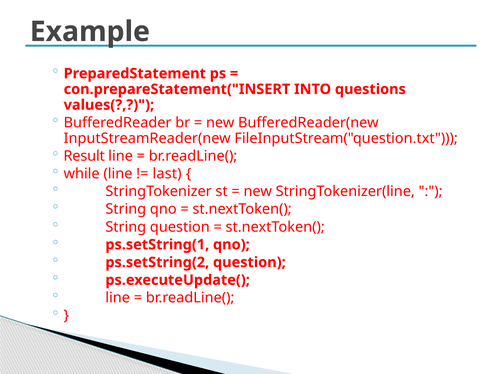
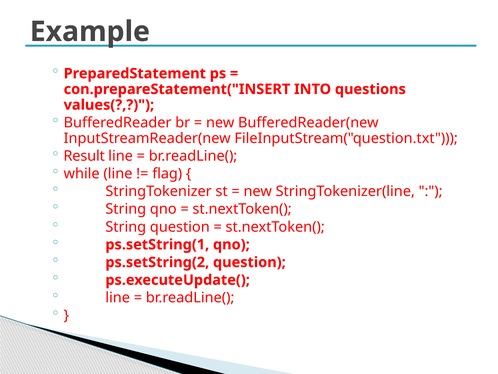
last: last -> flag
